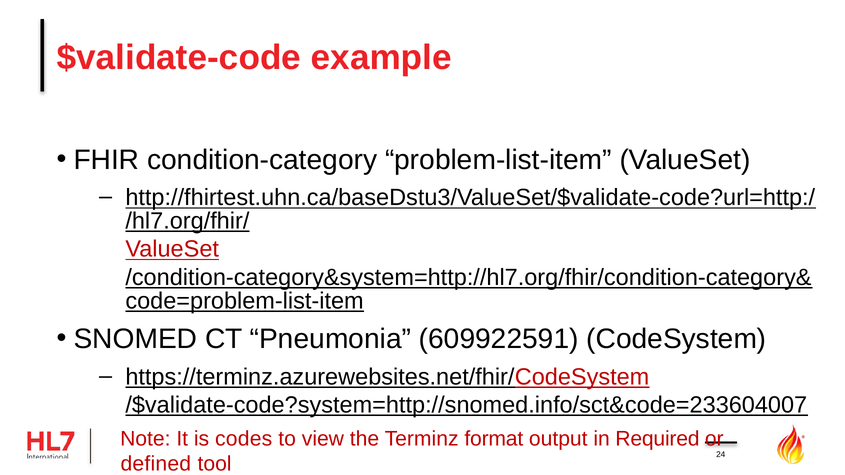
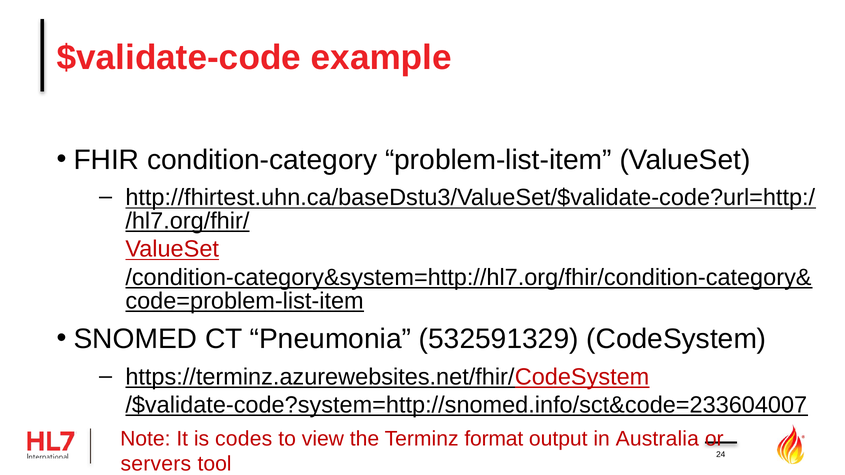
609922591: 609922591 -> 532591329
Required: Required -> Australia
defined: defined -> servers
